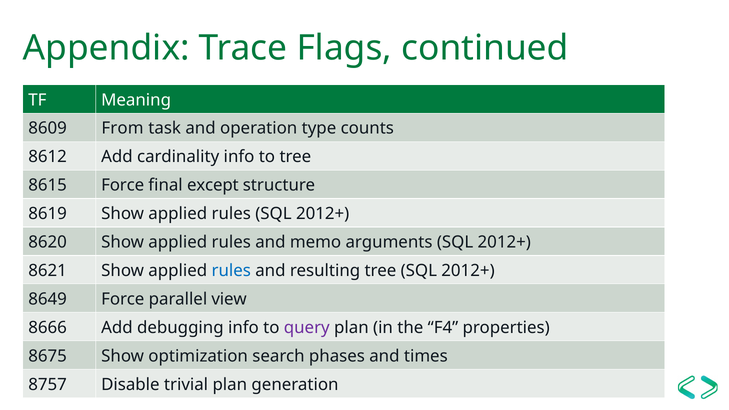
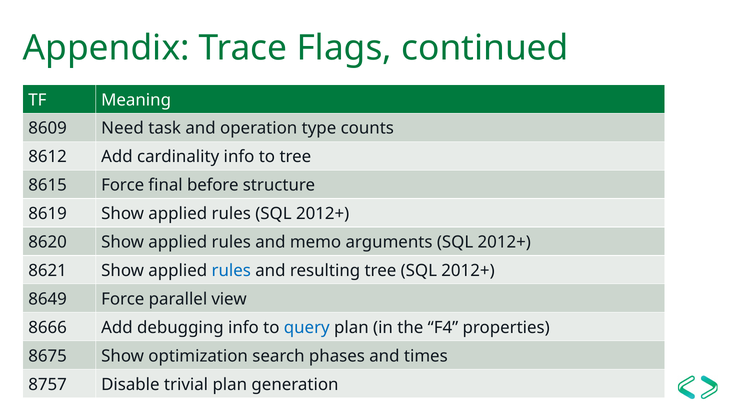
From: From -> Need
except: except -> before
query colour: purple -> blue
